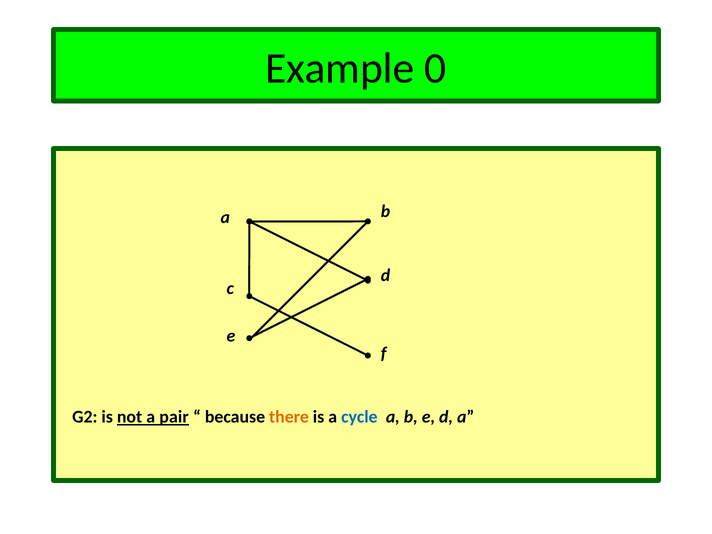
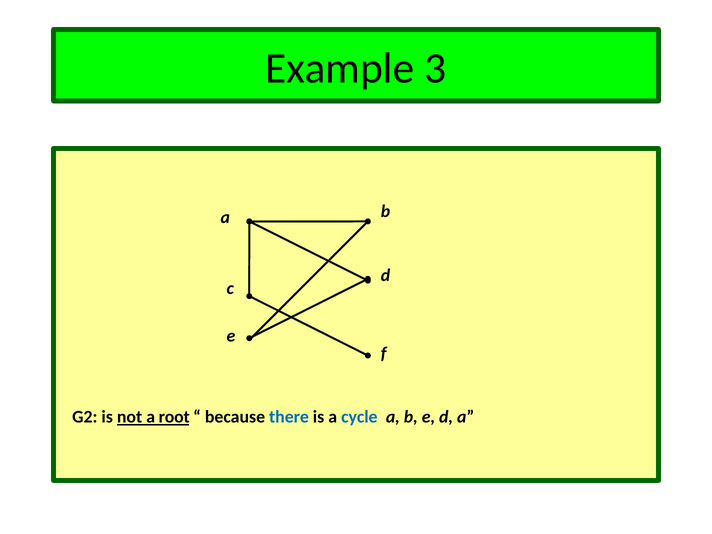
0: 0 -> 3
pair: pair -> root
there colour: orange -> blue
